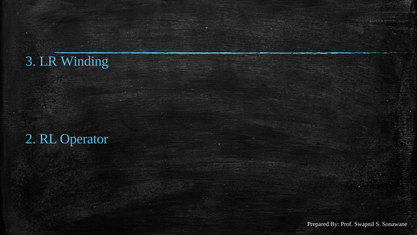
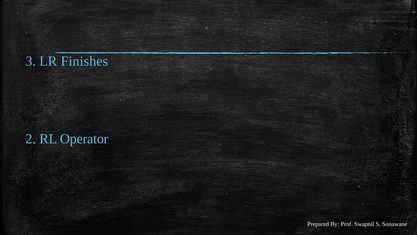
Winding: Winding -> Finishes
